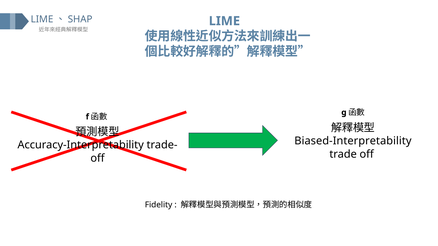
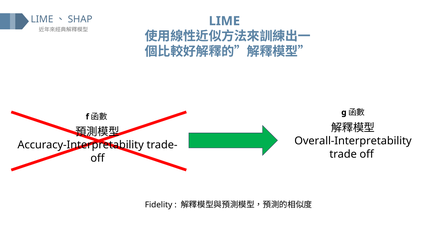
Biased-Interpretability: Biased-Interpretability -> Overall-Interpretability
